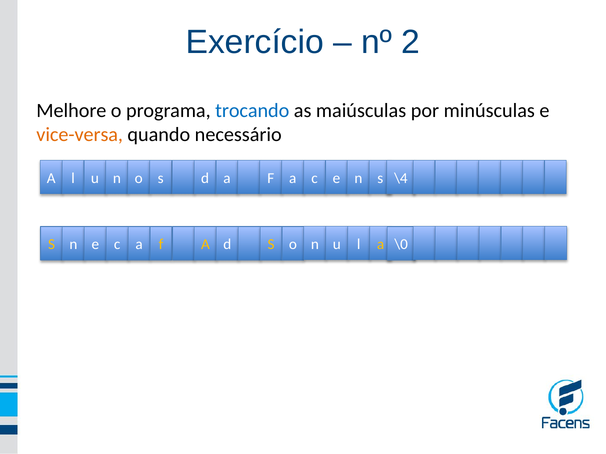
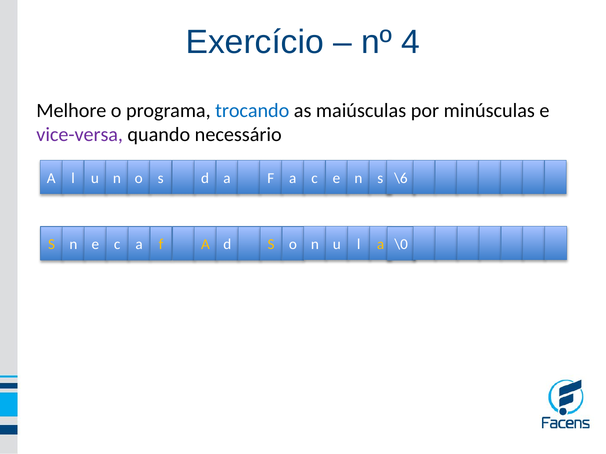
2: 2 -> 4
vice-versa colour: orange -> purple
\4: \4 -> \6
